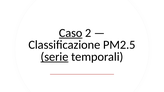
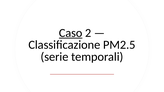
serie underline: present -> none
